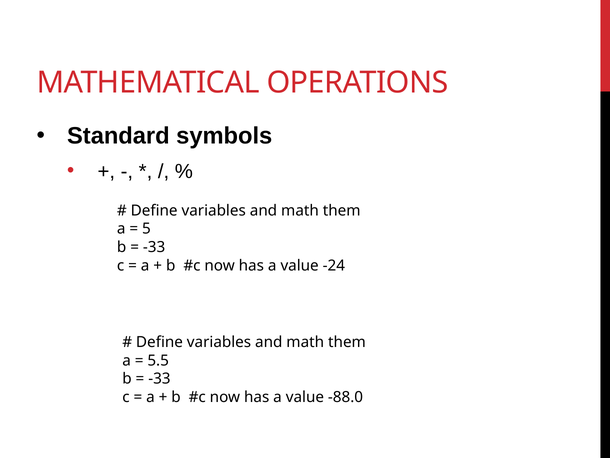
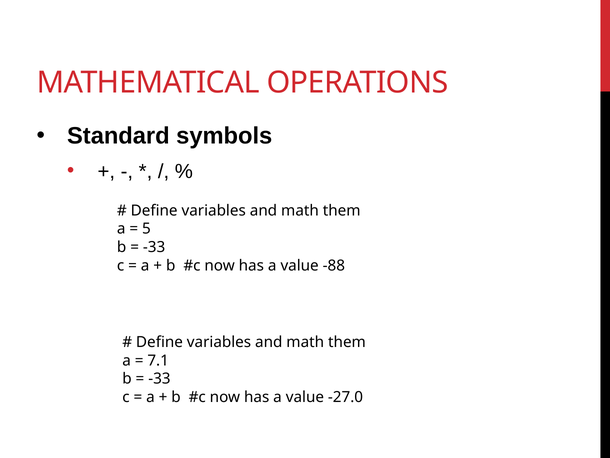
-24: -24 -> -88
5.5: 5.5 -> 7.1
-88.0: -88.0 -> -27.0
